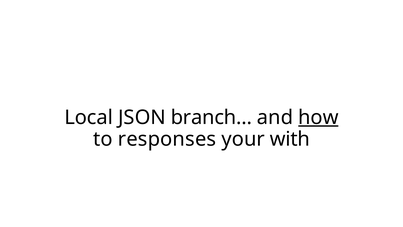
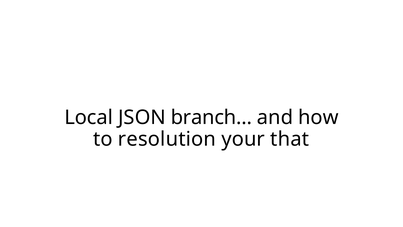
how underline: present -> none
responses: responses -> resolution
with: with -> that
